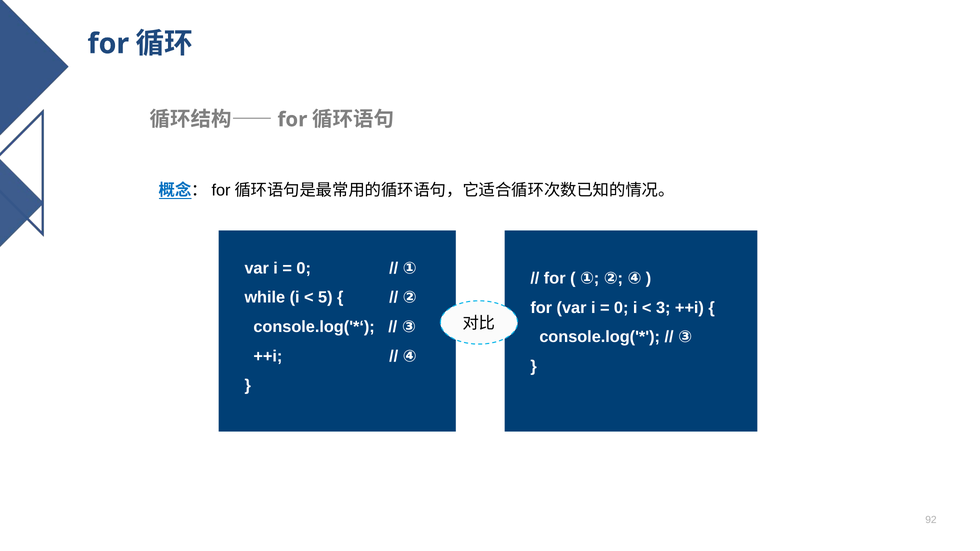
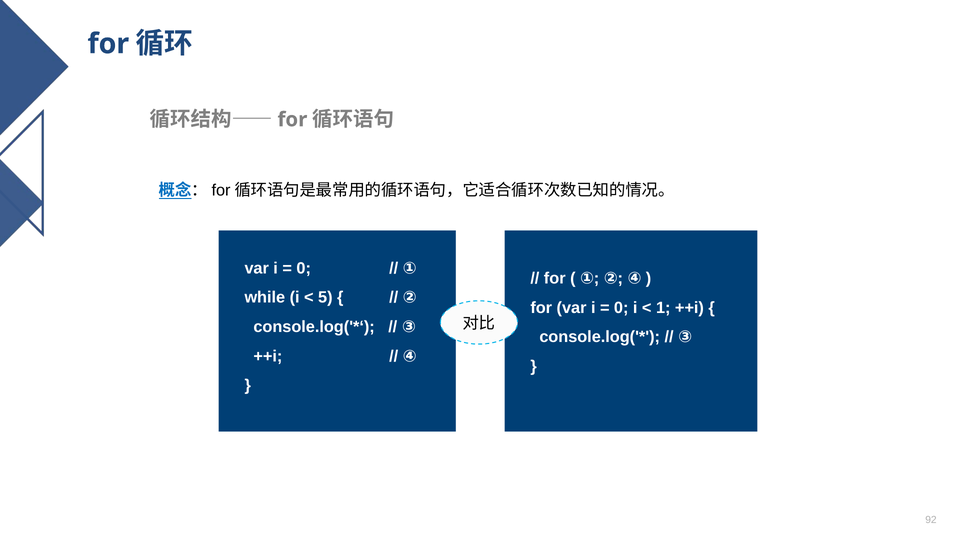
3: 3 -> 1
